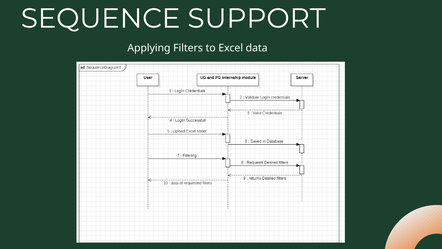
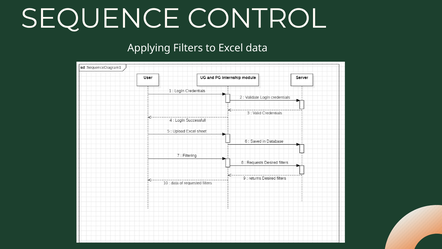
SUPPORT: SUPPORT -> CONTROL
